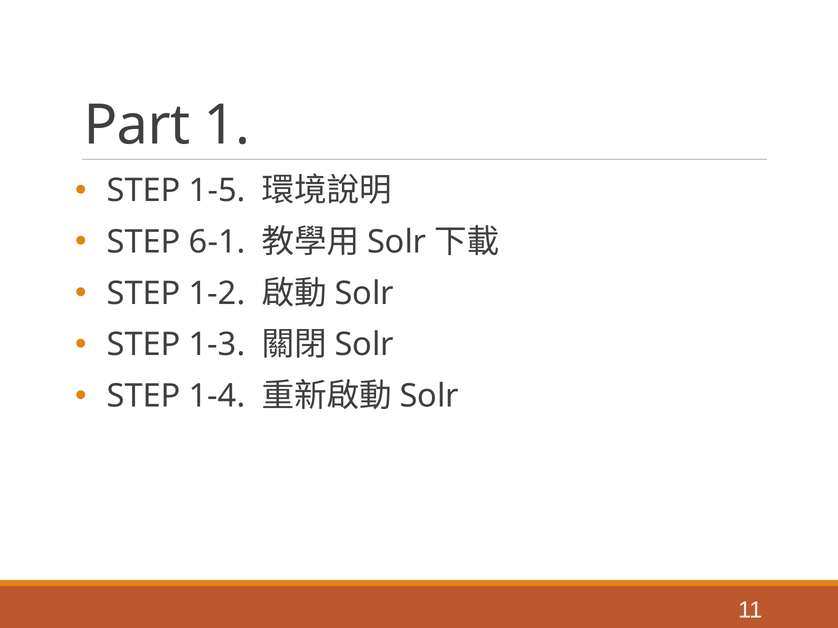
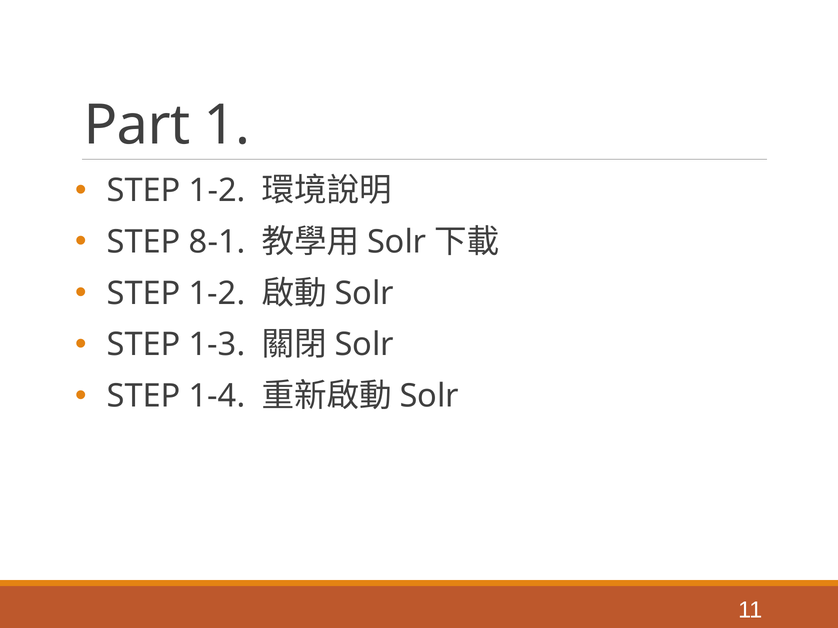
1-5 at (217, 191): 1-5 -> 1-2
6-1: 6-1 -> 8-1
